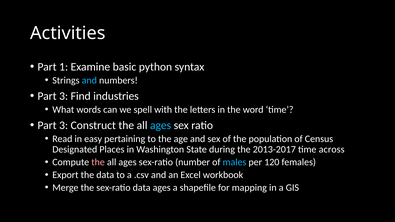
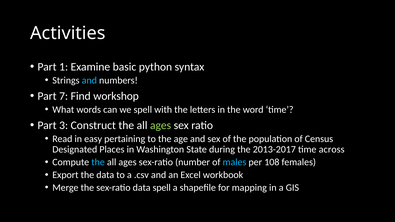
3 at (64, 96): 3 -> 7
industries: industries -> workshop
ages at (161, 125) colour: light blue -> light green
the at (98, 162) colour: pink -> light blue
120: 120 -> 108
data ages: ages -> spell
